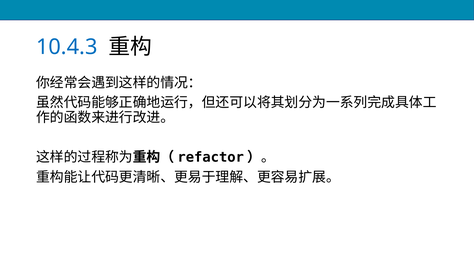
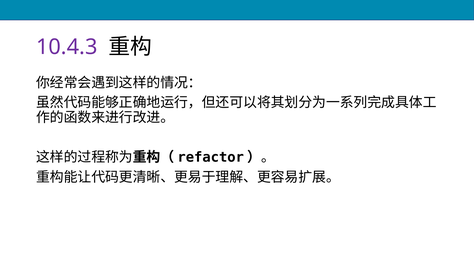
10.4.3 colour: blue -> purple
